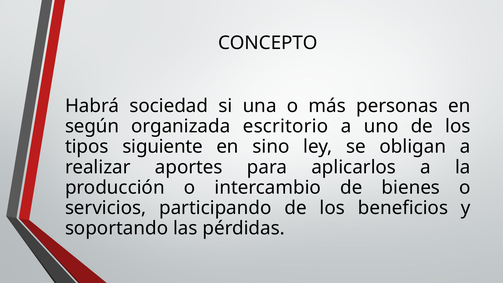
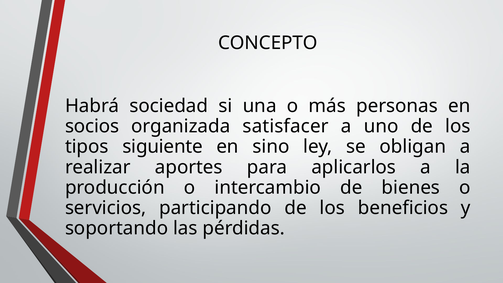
según: según -> socios
escritorio: escritorio -> satisfacer
